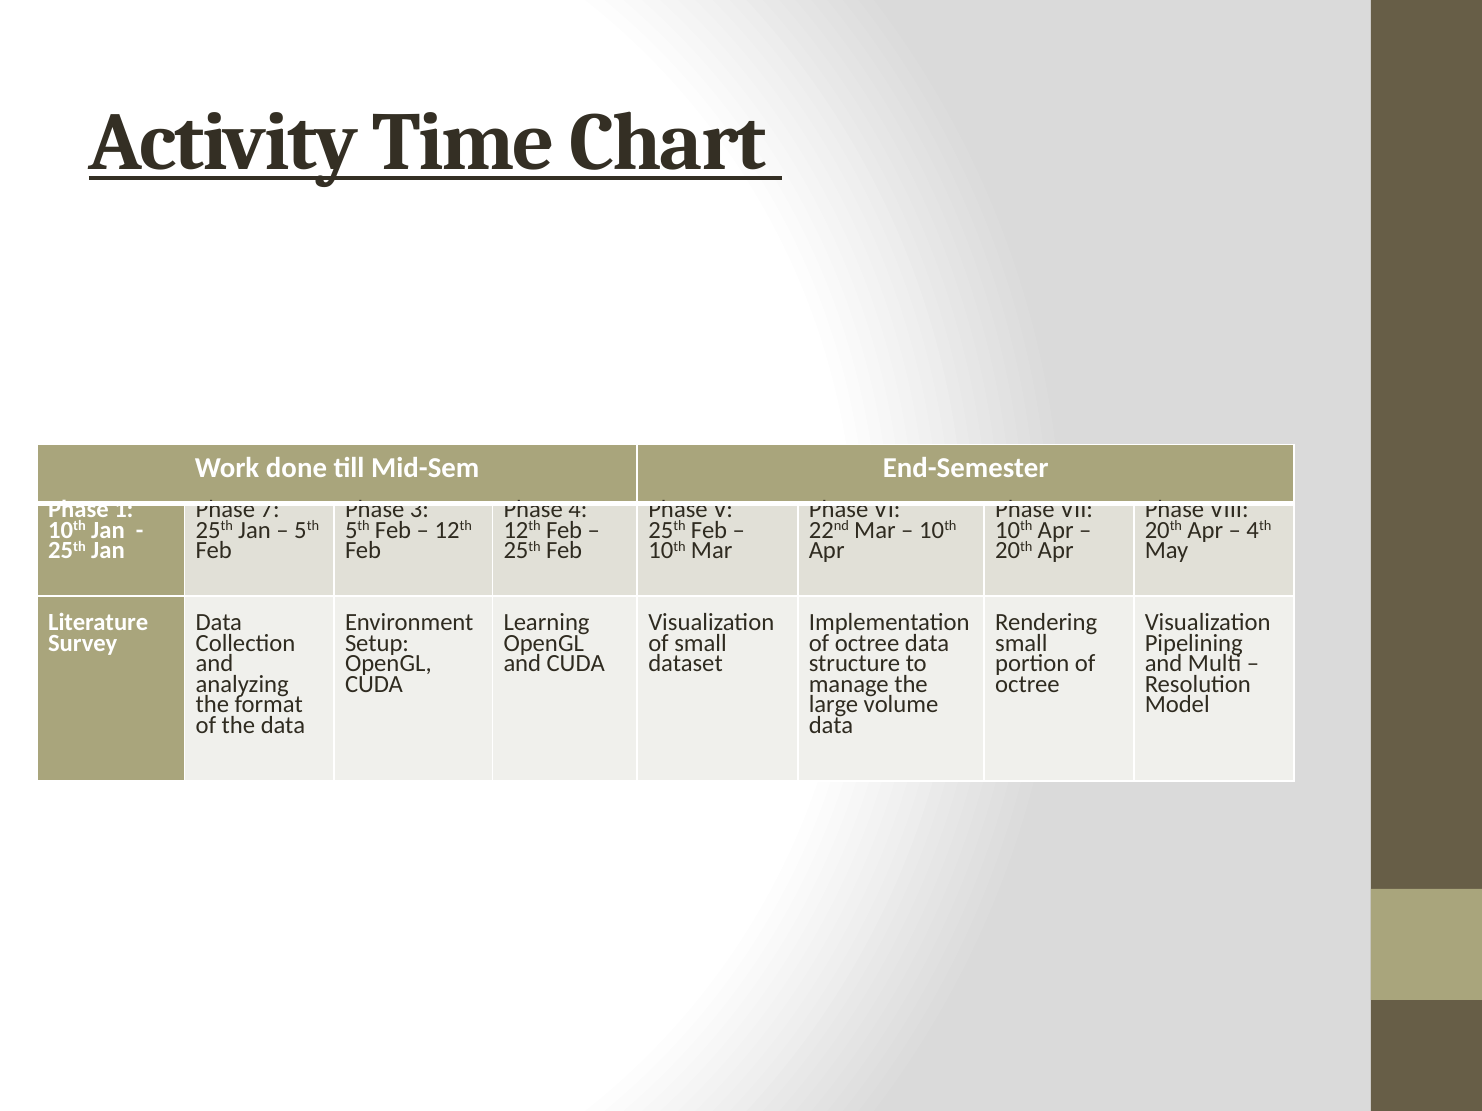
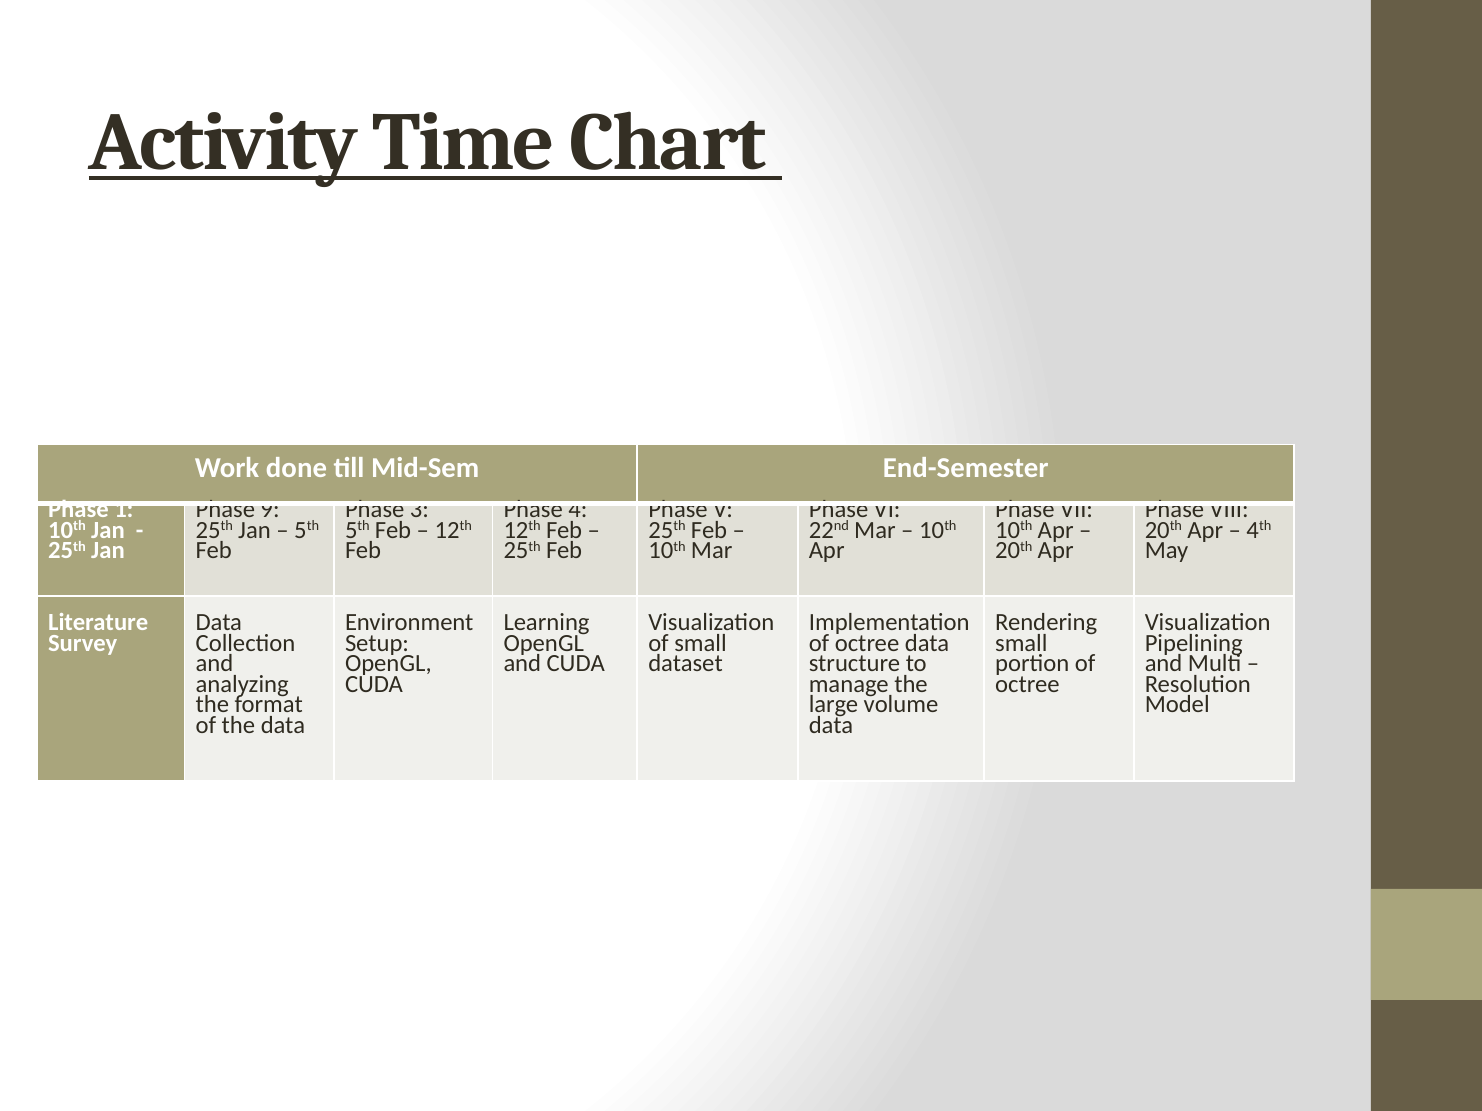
7: 7 -> 9
